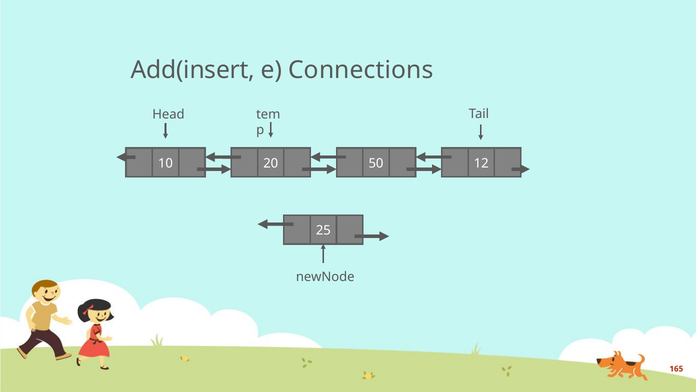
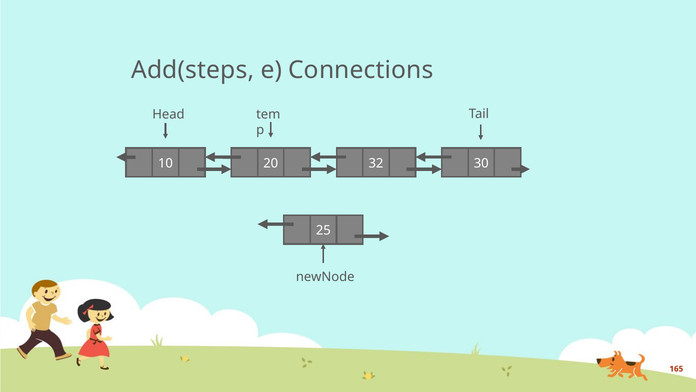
Add(insert: Add(insert -> Add(steps
50: 50 -> 32
12: 12 -> 30
